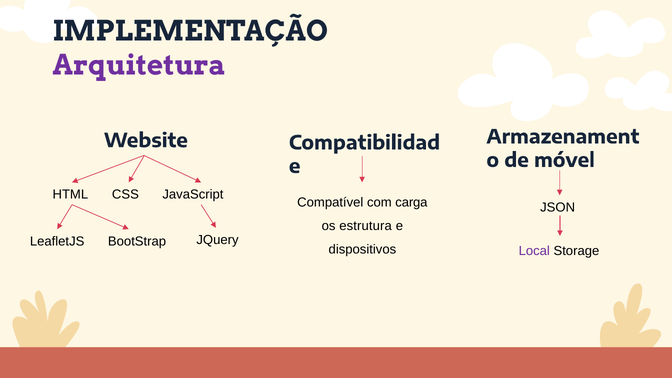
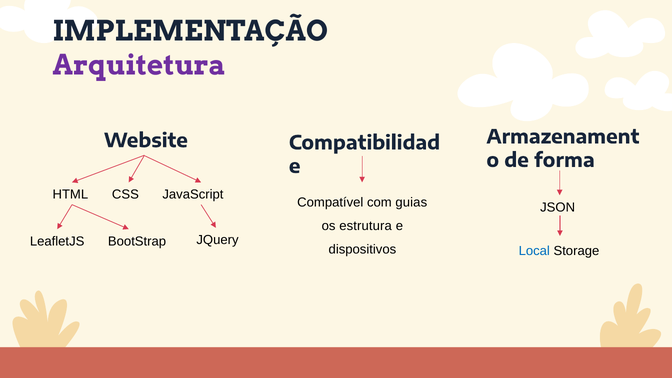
móvel: móvel -> forma
carga: carga -> guias
Local colour: purple -> blue
